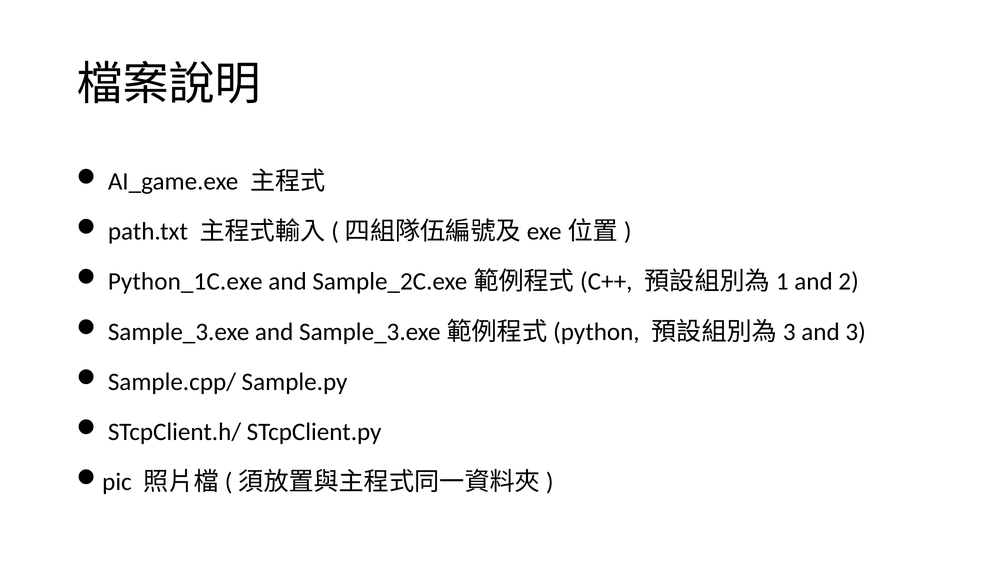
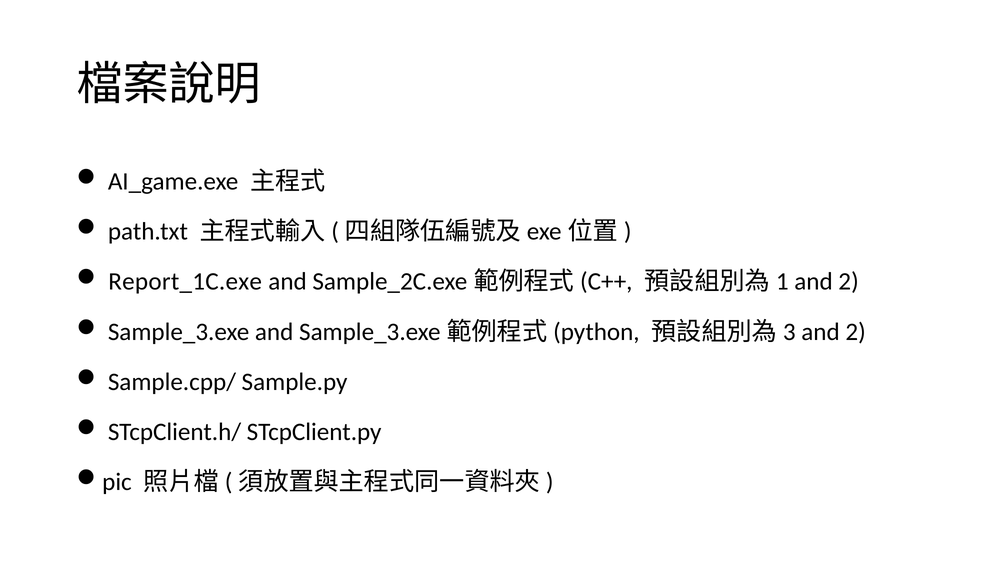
Python_1C.exe: Python_1C.exe -> Report_1C.exe
3 at (856, 332): 3 -> 2
